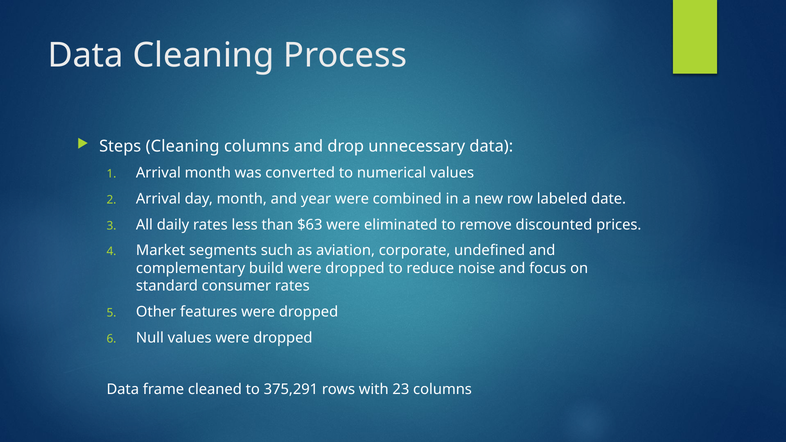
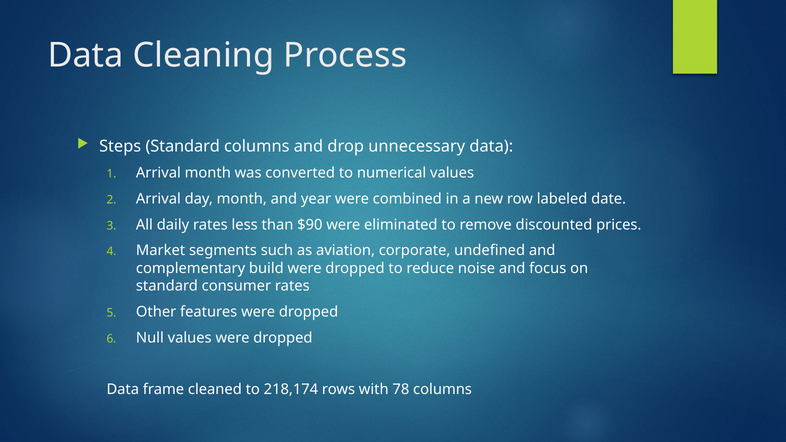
Steps Cleaning: Cleaning -> Standard
$63: $63 -> $90
375,291: 375,291 -> 218,174
23: 23 -> 78
